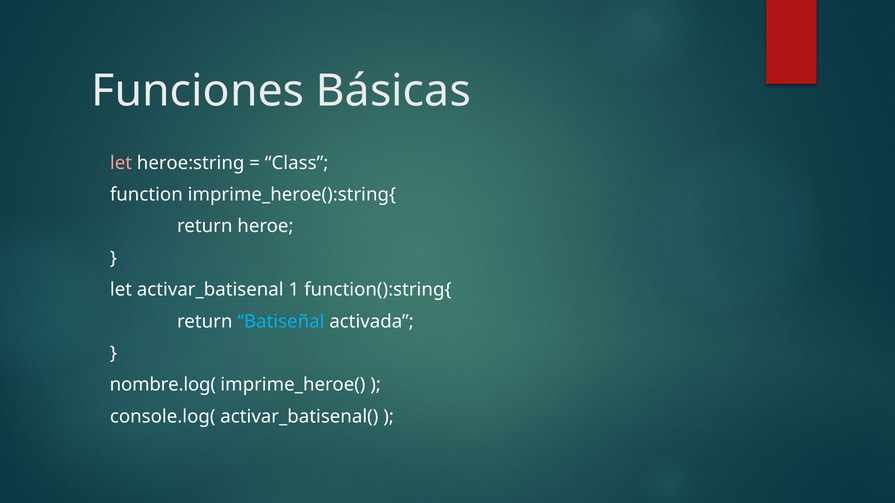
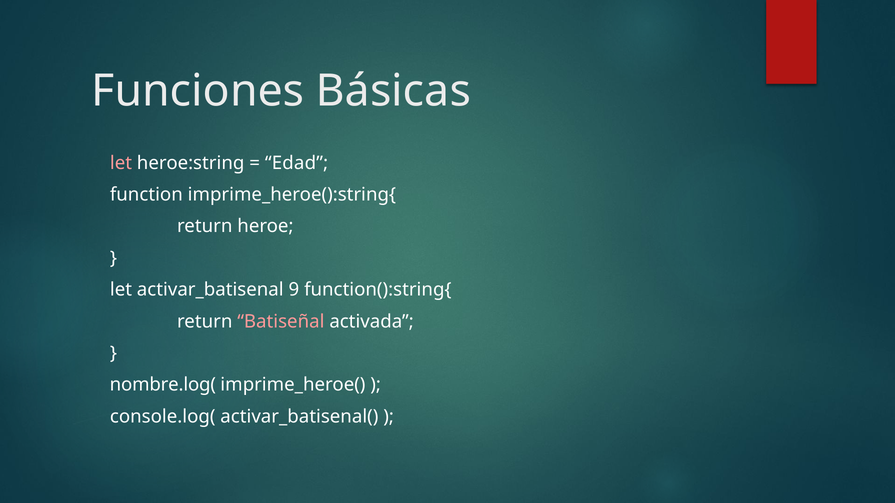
Class: Class -> Edad
1: 1 -> 9
Batiseñal colour: light blue -> pink
